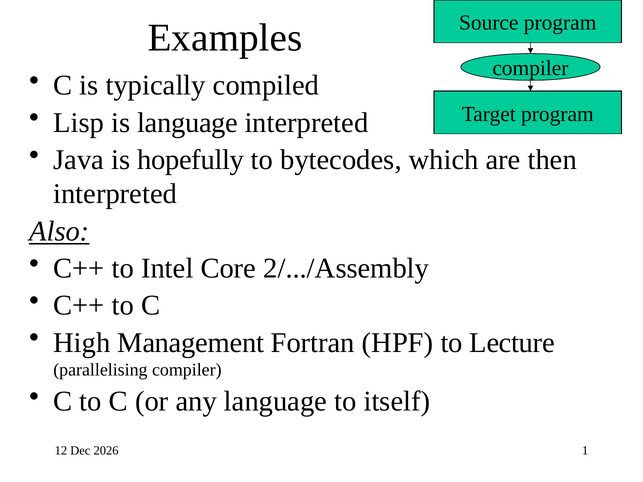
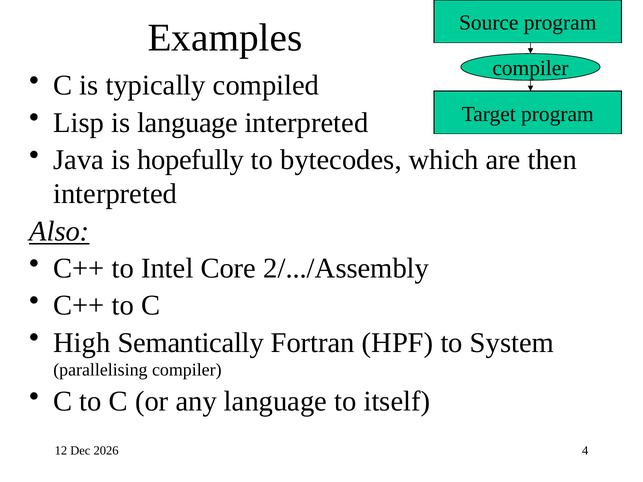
Management: Management -> Semantically
Lecture: Lecture -> System
1: 1 -> 4
